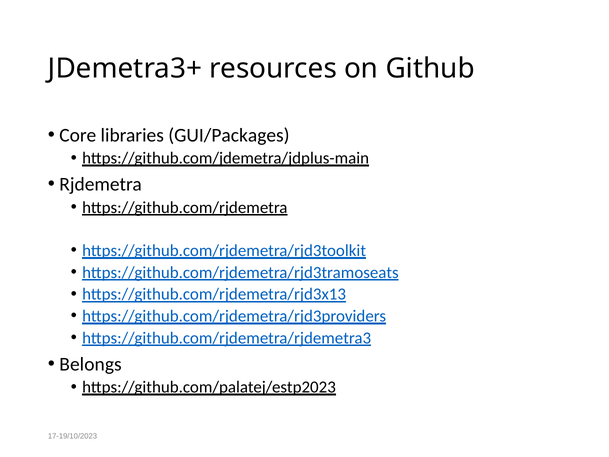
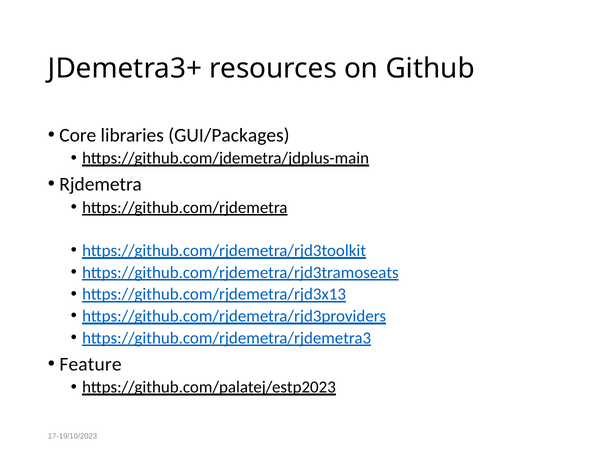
Belongs: Belongs -> Feature
